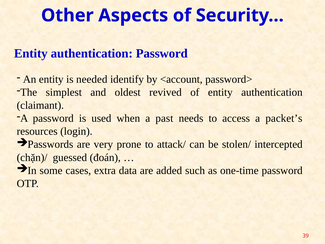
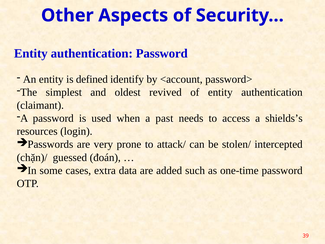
needed: needed -> defined
packet’s: packet’s -> shields’s
